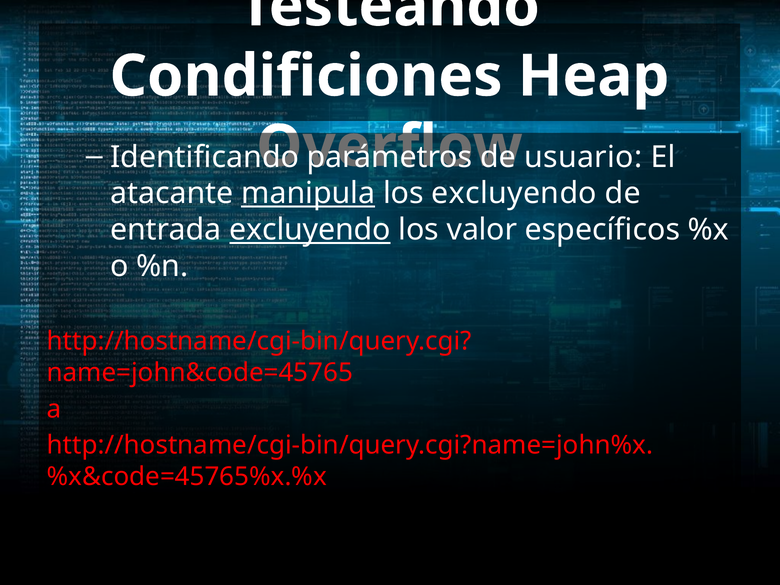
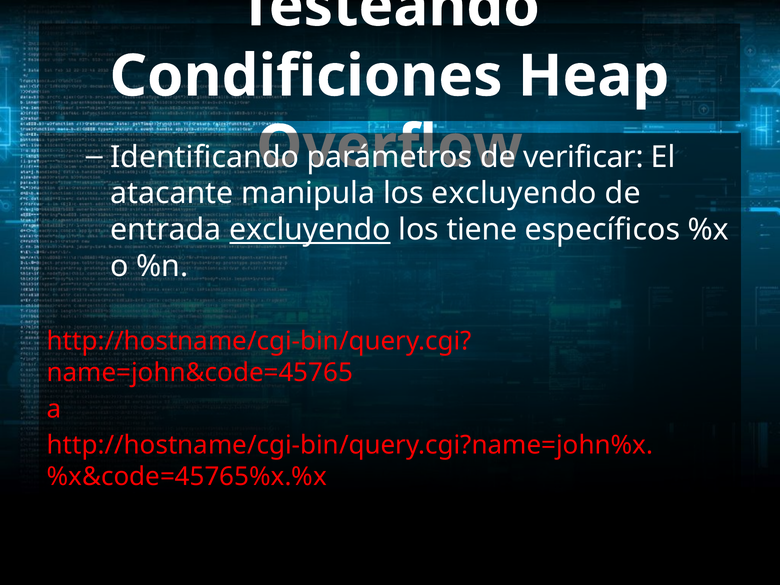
usuario: usuario -> verificar
manipula underline: present -> none
valor: valor -> tiene
